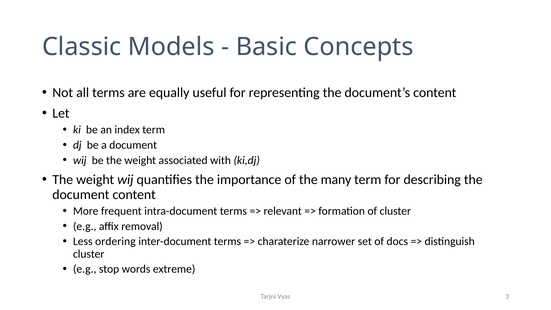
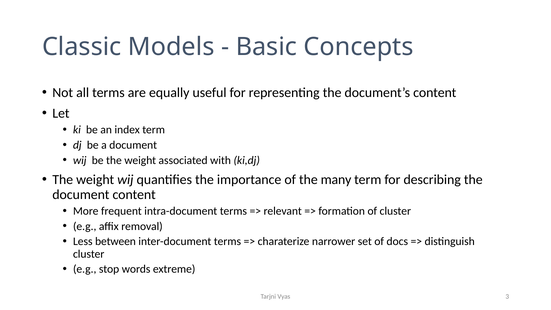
ordering: ordering -> between
